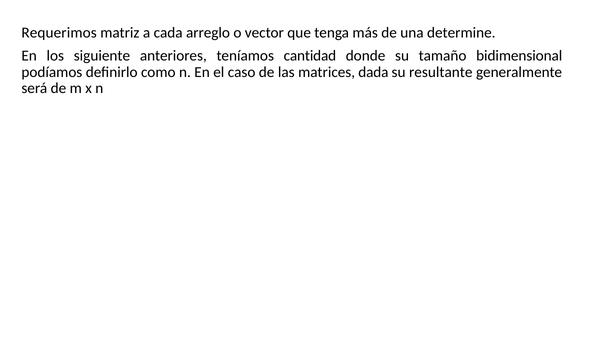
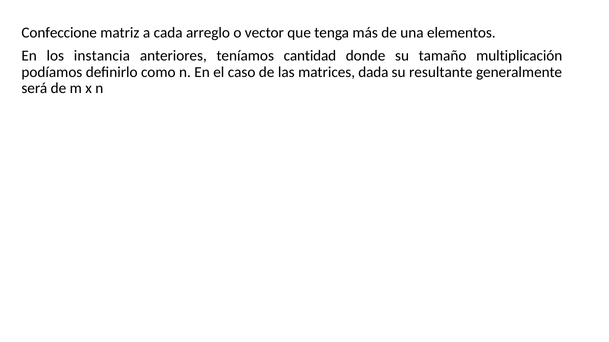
Requerimos: Requerimos -> Confeccione
determine: determine -> elementos
siguiente: siguiente -> instancia
bidimensional: bidimensional -> multiplicación
